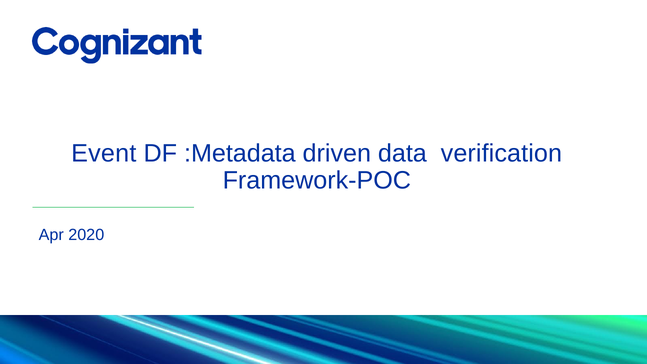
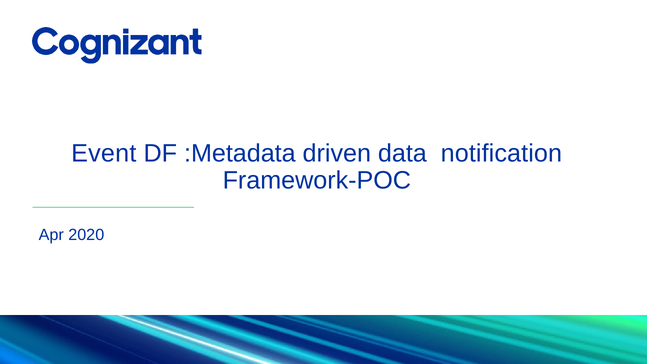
verification: verification -> notification
